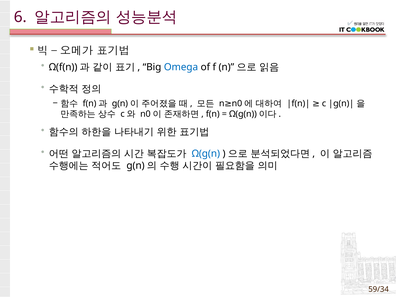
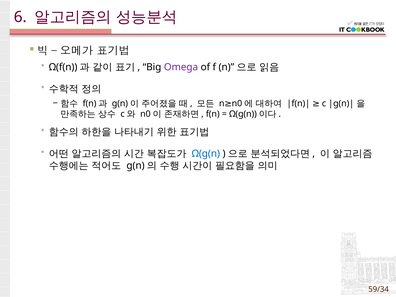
Omega colour: blue -> purple
